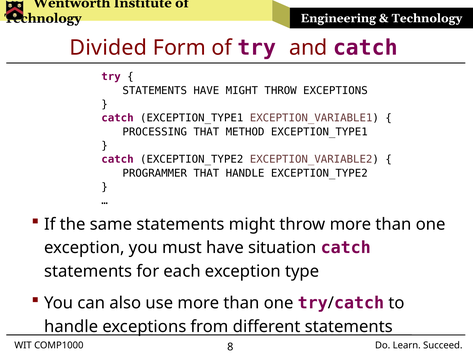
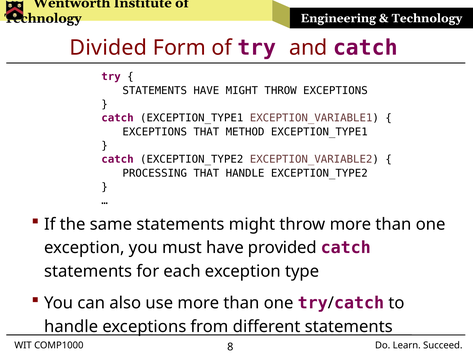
PROCESSING at (155, 132): PROCESSING -> EXCEPTIONS
PROGRAMMER: PROGRAMMER -> PROCESSING
situation: situation -> provided
